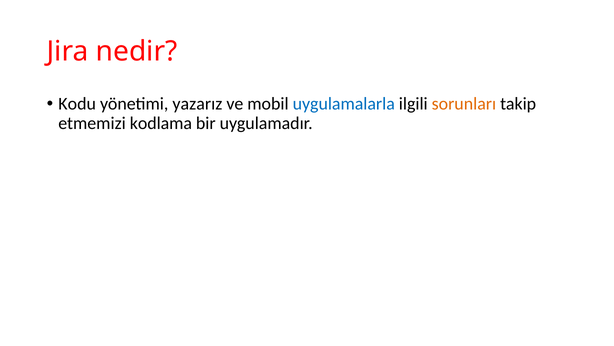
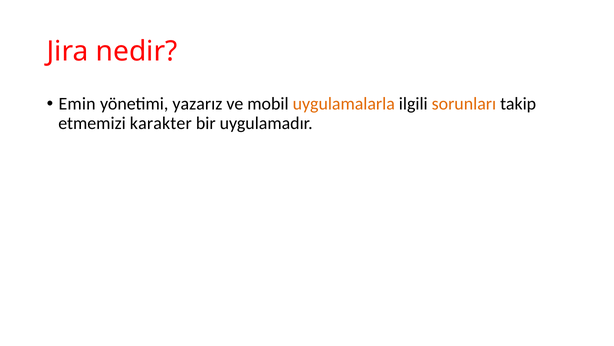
Kodu: Kodu -> Emin
uygulamalarla colour: blue -> orange
kodlama: kodlama -> karakter
